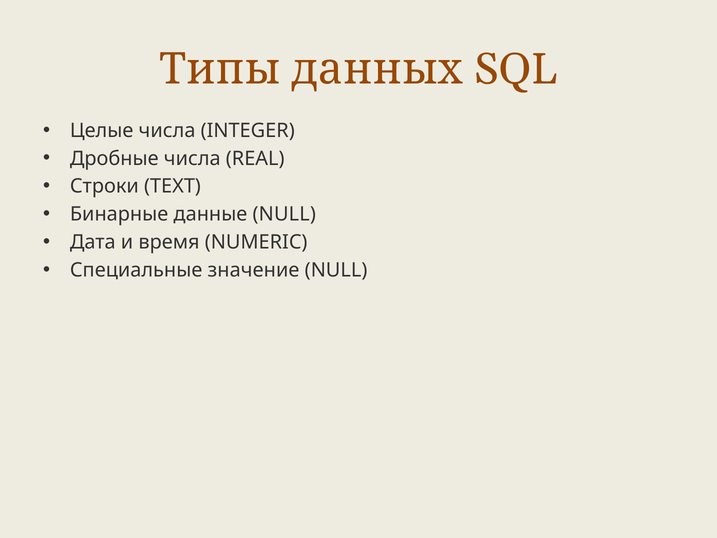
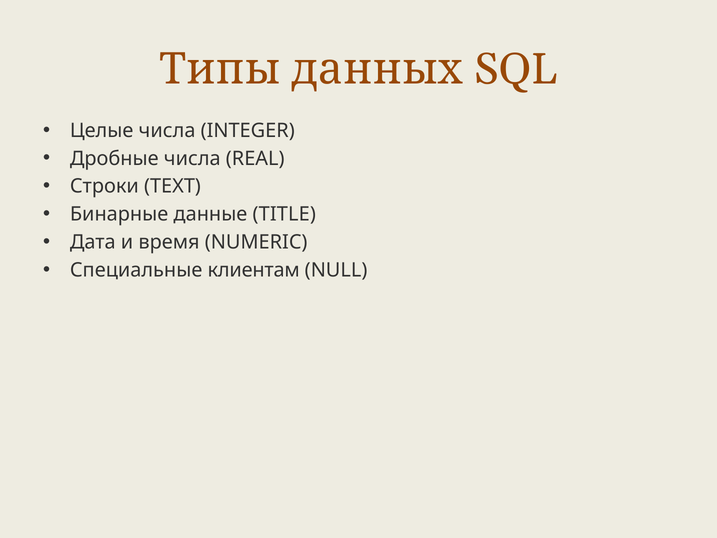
данные NULL: NULL -> TITLE
значение: значение -> клиентам
